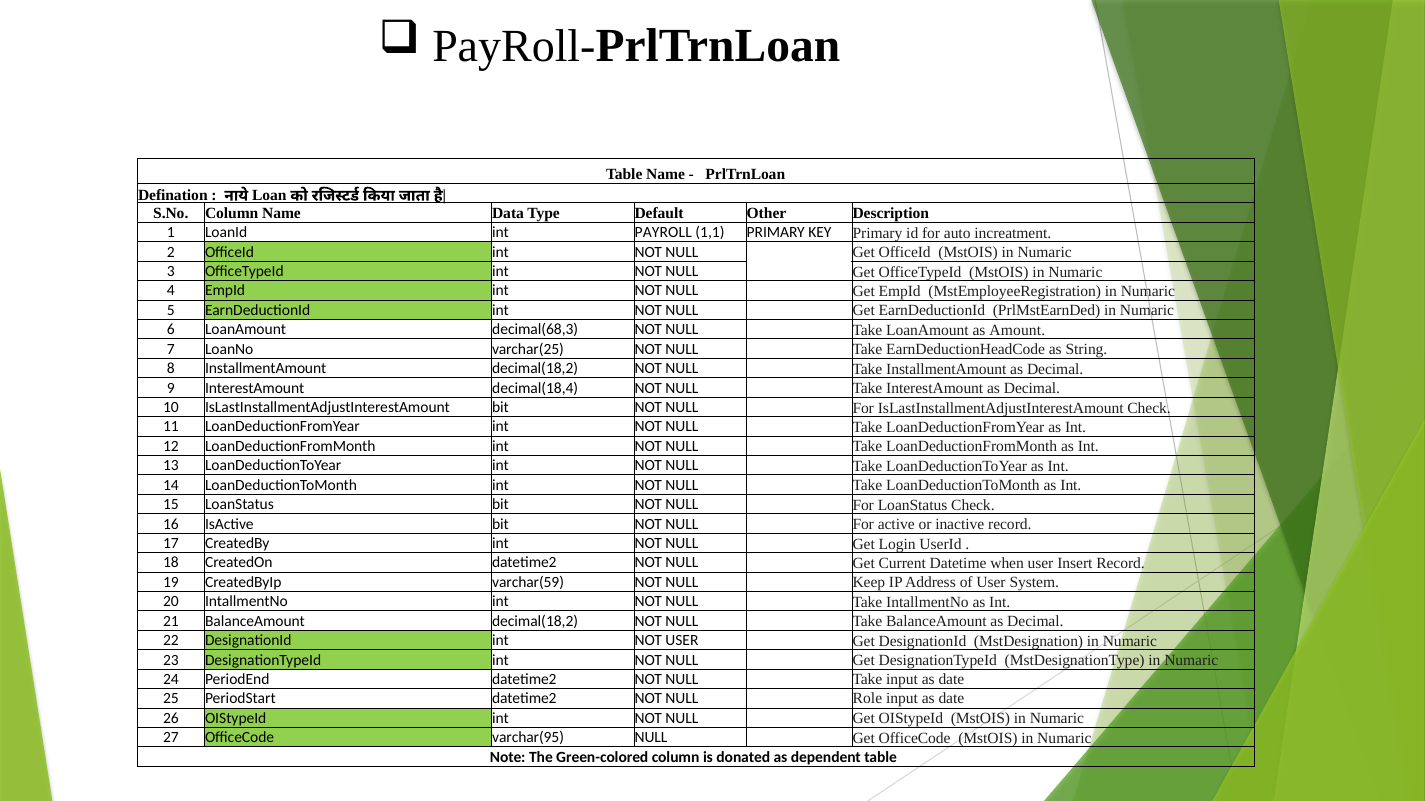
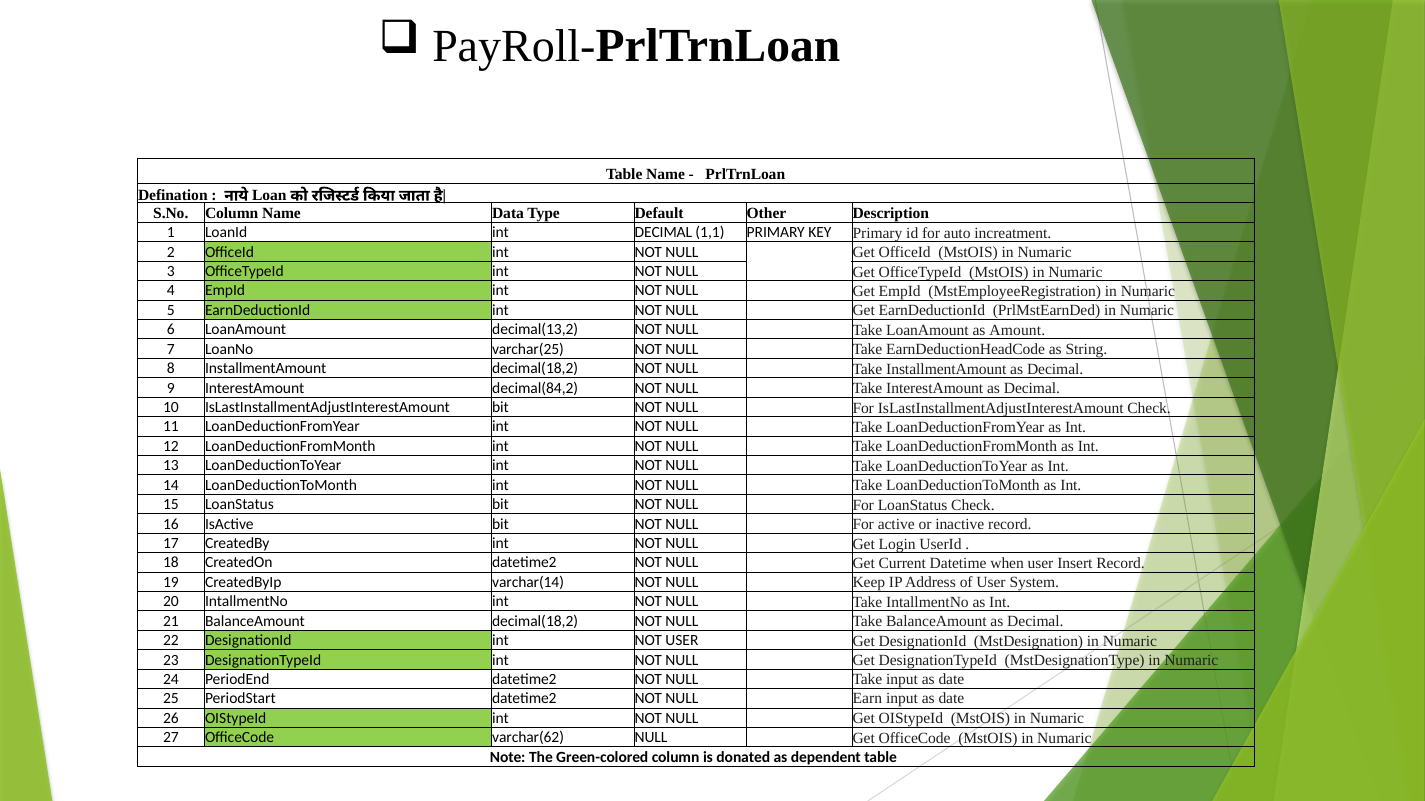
int PAYROLL: PAYROLL -> DECIMAL
decimal(68,3: decimal(68,3 -> decimal(13,2
decimal(18,4: decimal(18,4 -> decimal(84,2
varchar(59: varchar(59 -> varchar(14
Role: Role -> Earn
varchar(95: varchar(95 -> varchar(62
